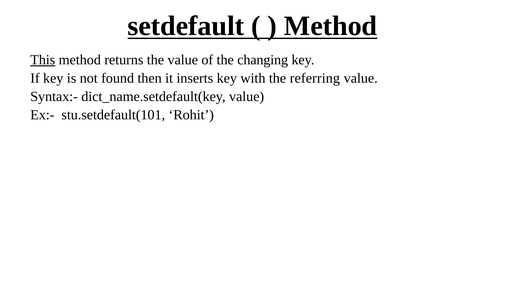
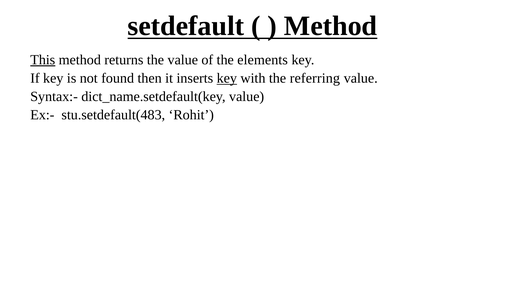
changing: changing -> elements
key at (227, 78) underline: none -> present
stu.setdefault(101: stu.setdefault(101 -> stu.setdefault(483
